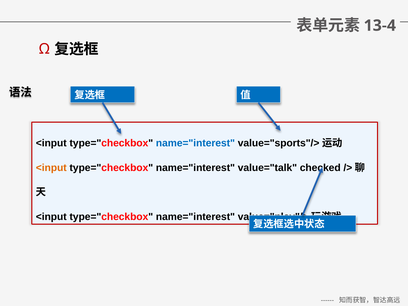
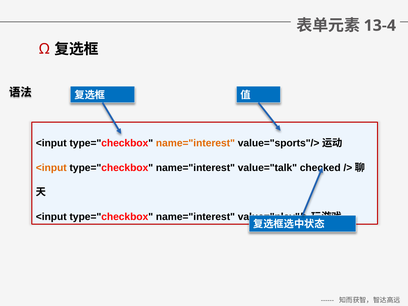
name="interest at (195, 143) colour: blue -> orange
